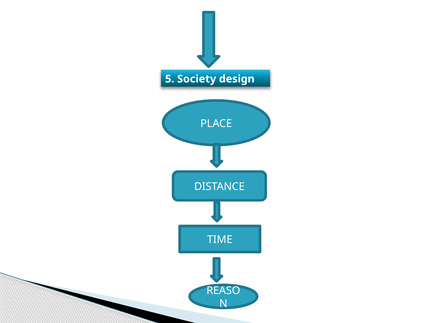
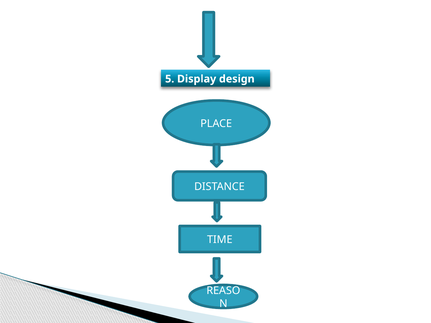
Society: Society -> Display
